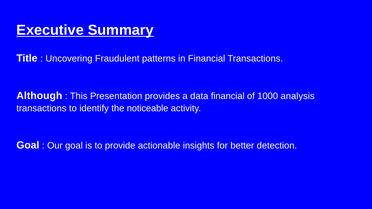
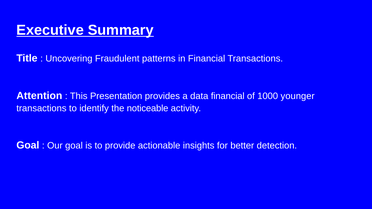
Although: Although -> Attention
analysis: analysis -> younger
